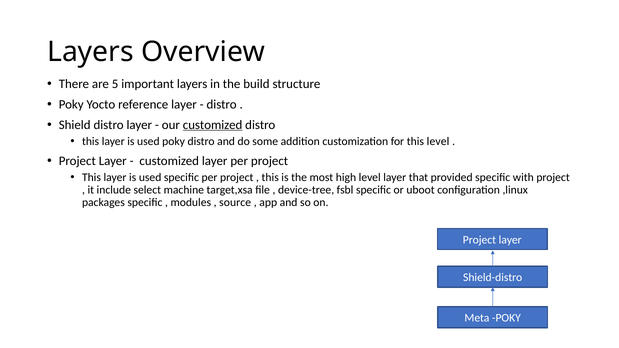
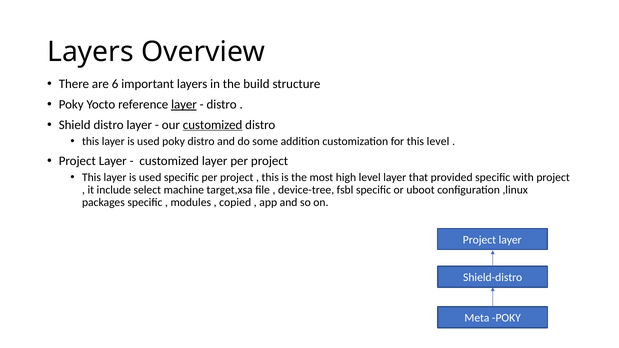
5: 5 -> 6
layer at (184, 104) underline: none -> present
source: source -> copied
